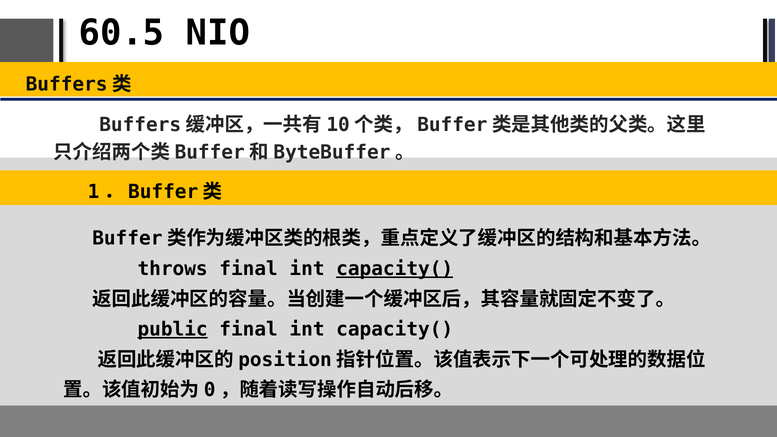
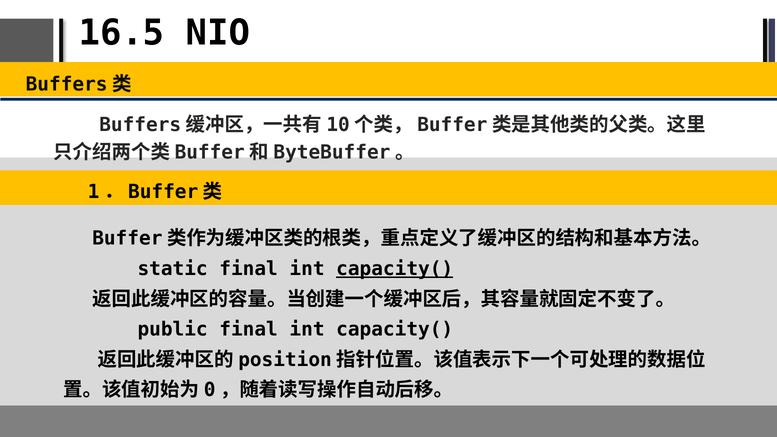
60.5: 60.5 -> 16.5
throws: throws -> static
public underline: present -> none
